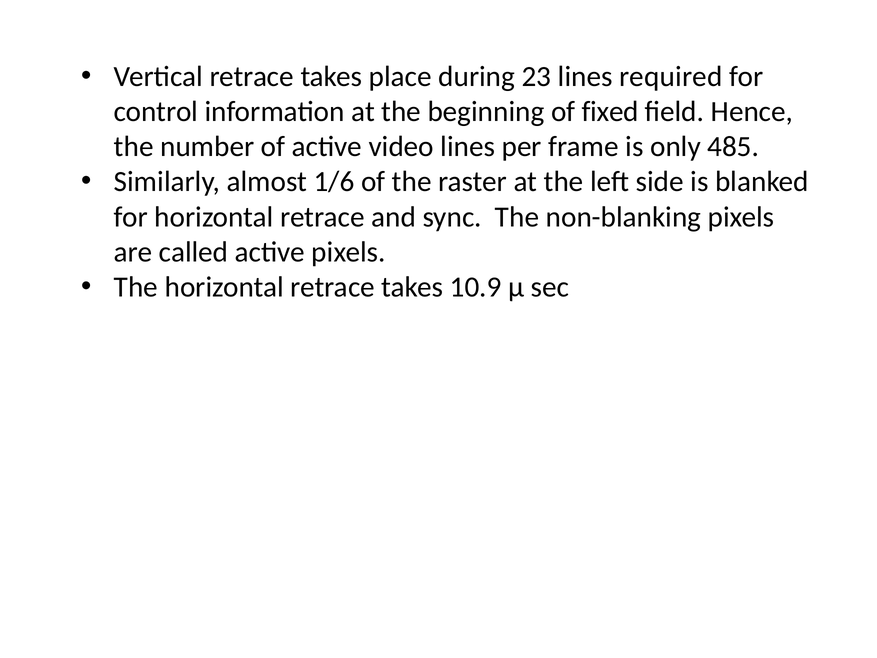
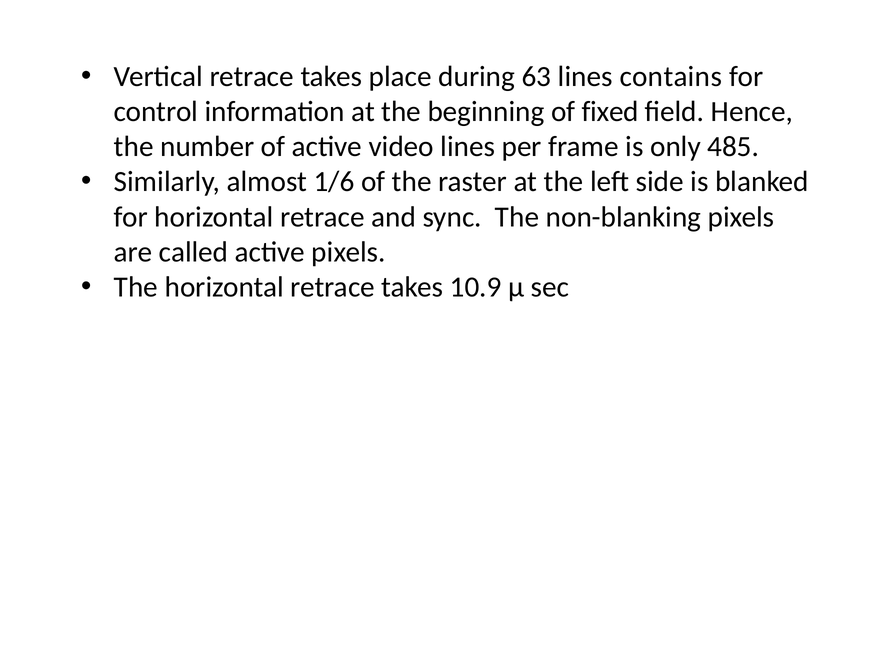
23: 23 -> 63
required: required -> contains
